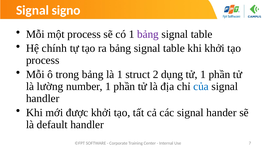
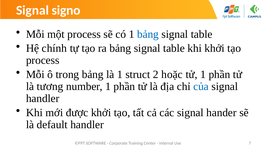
bảng at (148, 34) colour: purple -> blue
dụng: dụng -> hoặc
lường: lường -> tương
